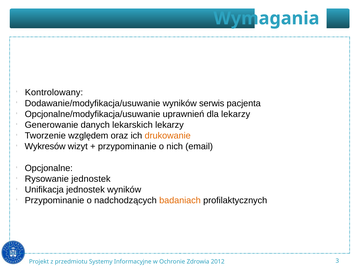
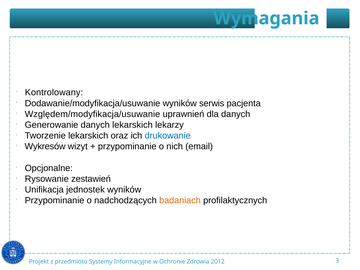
Opcjonalne/modyfikacja/usuwanie: Opcjonalne/modyfikacja/usuwanie -> Względem/modyfikacja/usuwanie
dla lekarzy: lekarzy -> danych
Tworzenie względem: względem -> lekarskich
drukowanie colour: orange -> blue
Rysowanie jednostek: jednostek -> zestawień
